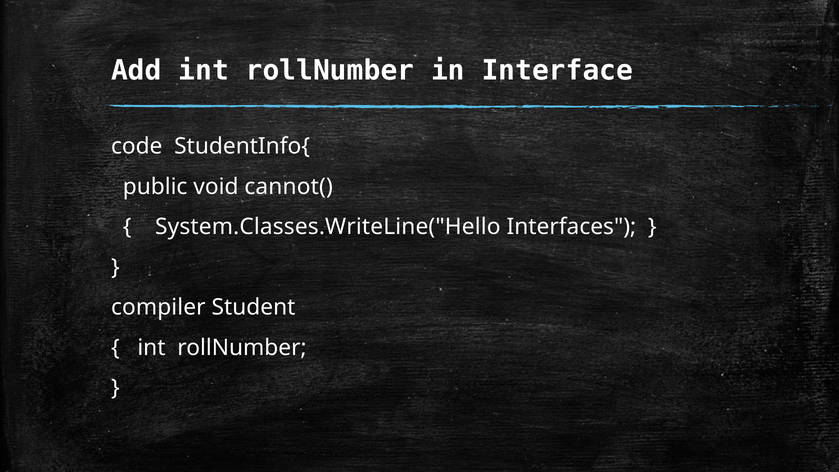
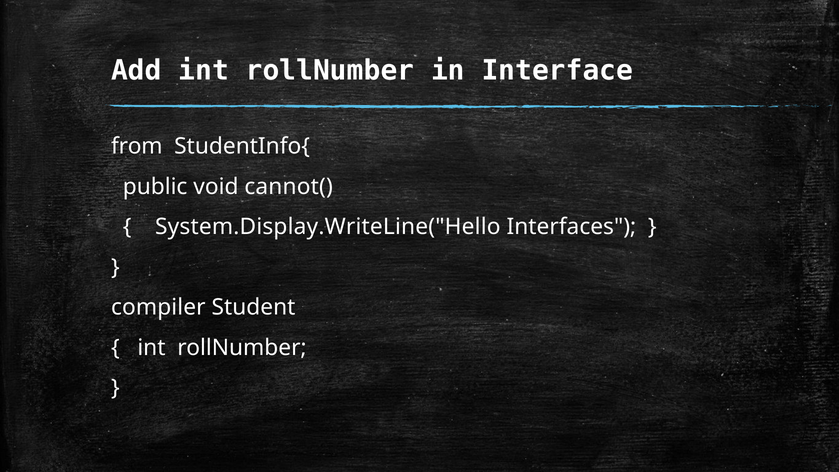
code: code -> from
System.Classes.WriteLine("Hello: System.Classes.WriteLine("Hello -> System.Display.WriteLine("Hello
